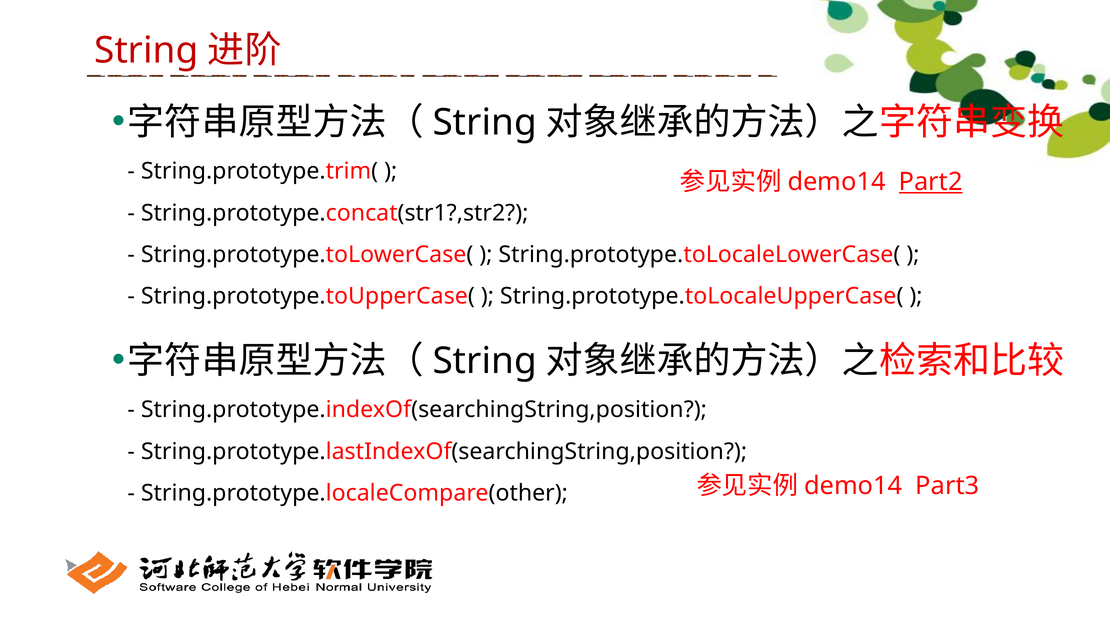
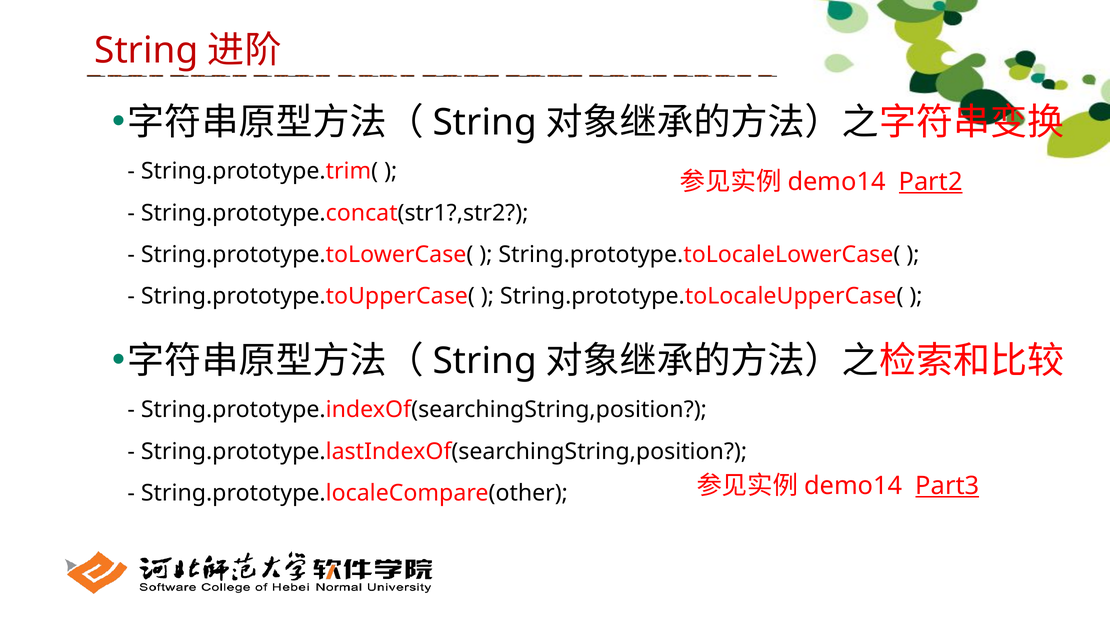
Part3 underline: none -> present
